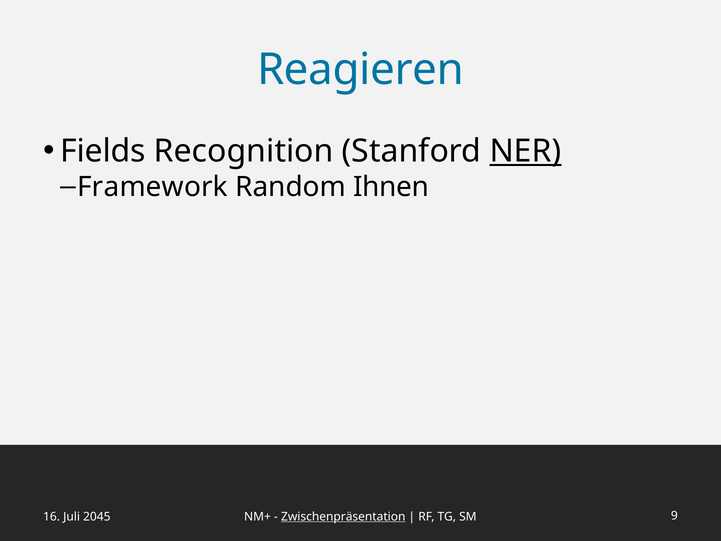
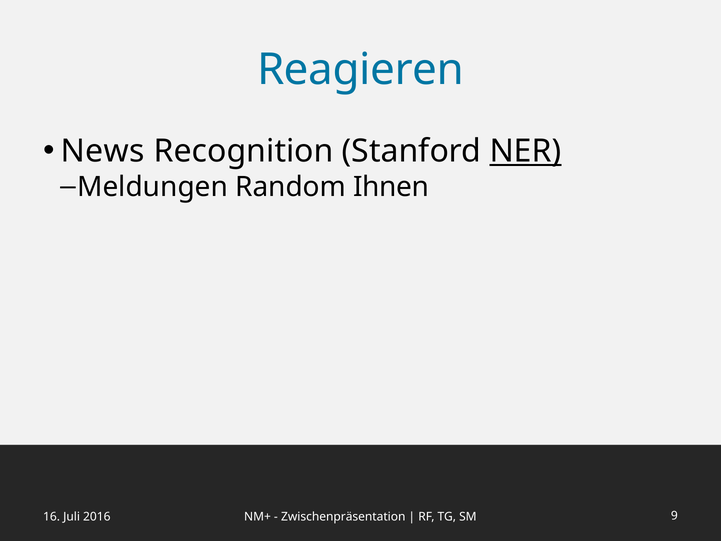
Fields: Fields -> News
Framework: Framework -> Meldungen
2045: 2045 -> 2016
Zwischenpräsentation underline: present -> none
